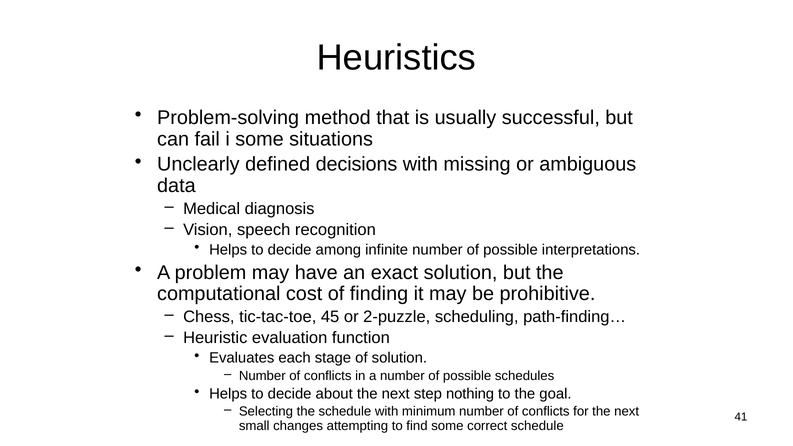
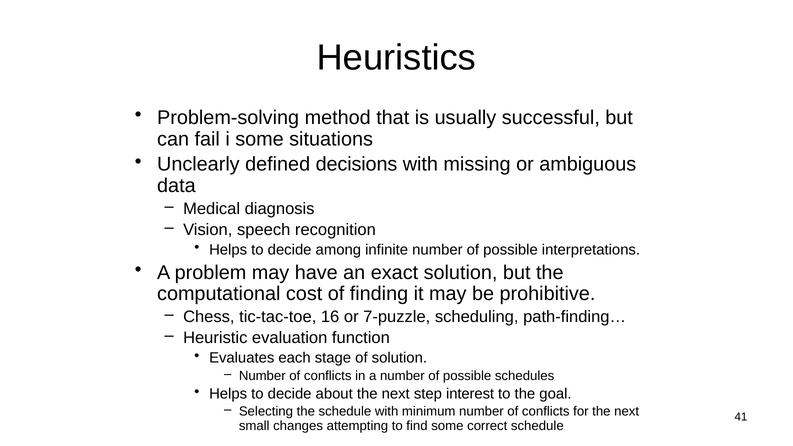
45: 45 -> 16
2-puzzle: 2-puzzle -> 7-puzzle
nothing: nothing -> interest
